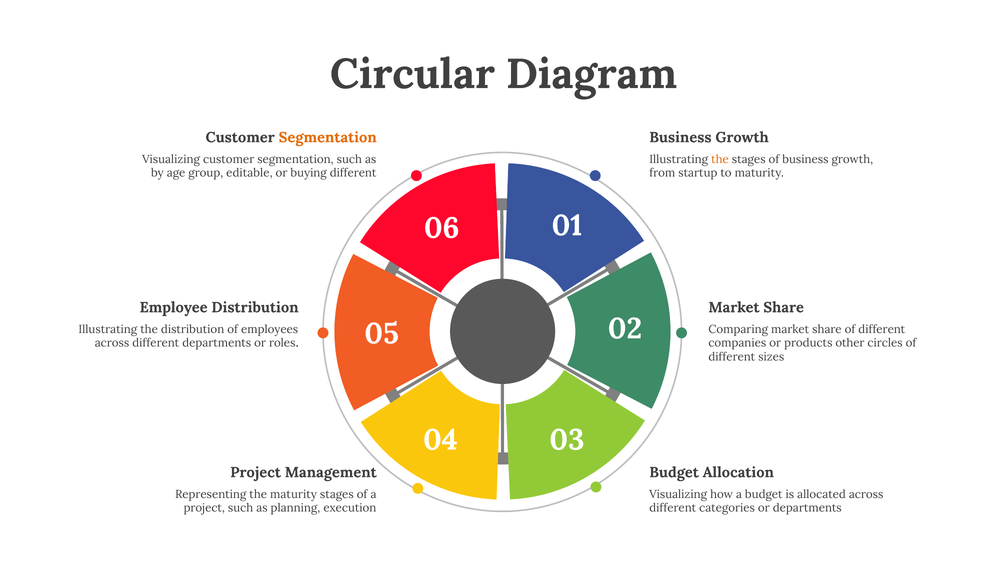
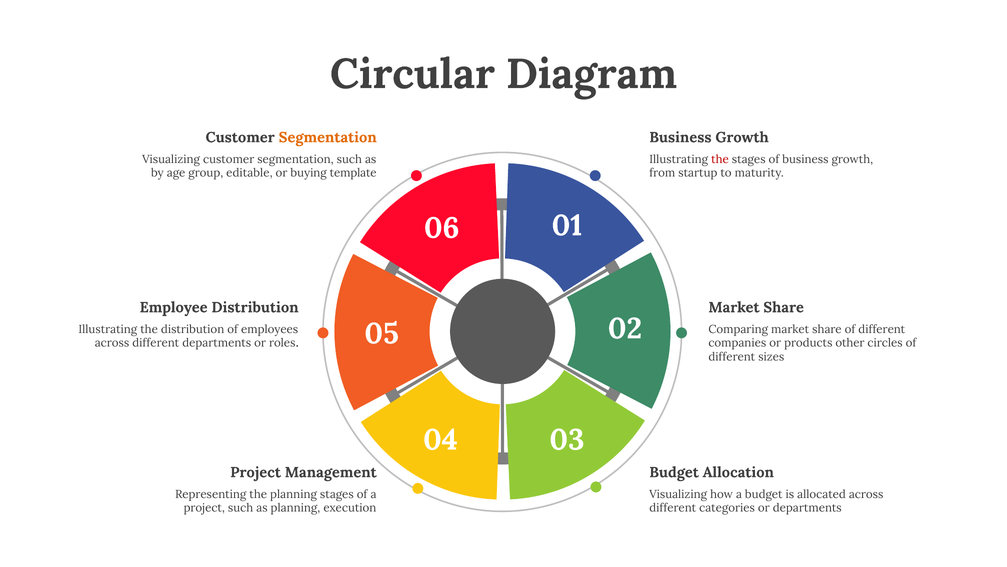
the at (720, 159) colour: orange -> red
buying different: different -> template
the maturity: maturity -> planning
